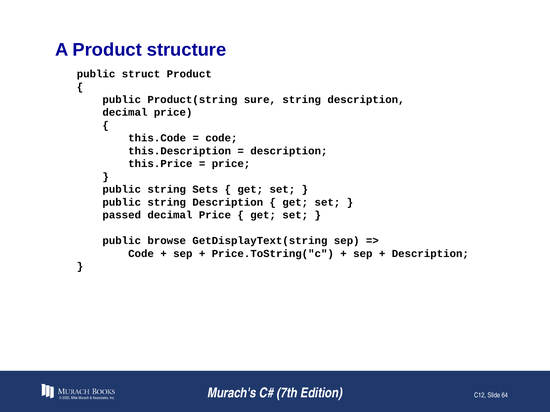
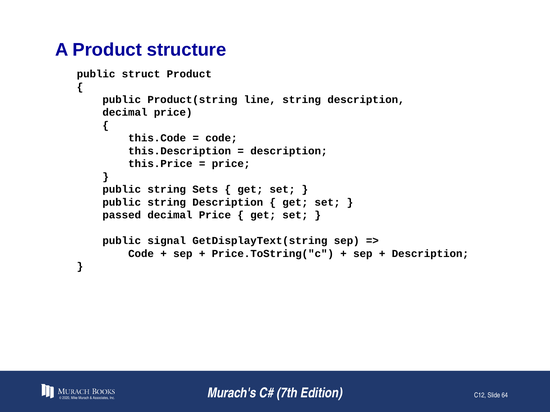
sure: sure -> line
browse: browse -> signal
